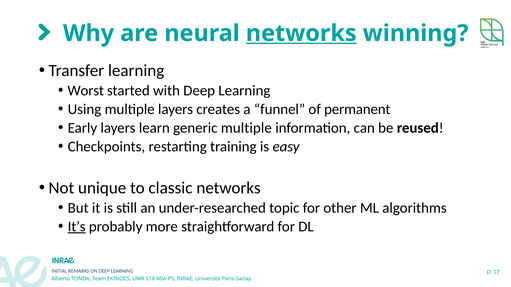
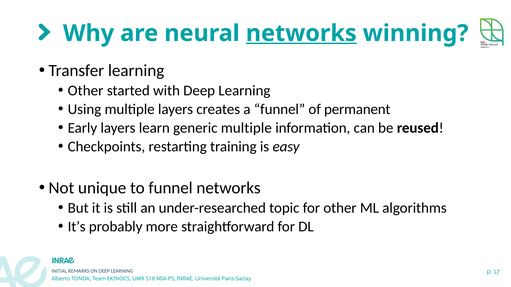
Worst at (86, 91): Worst -> Other
to classic: classic -> funnel
It’s underline: present -> none
